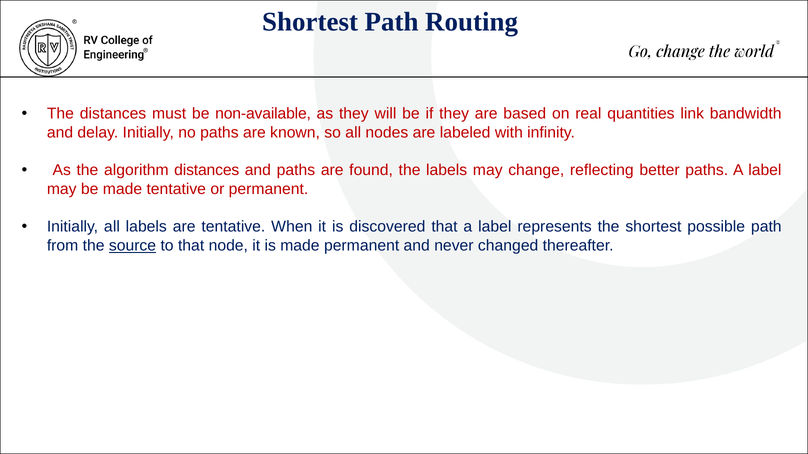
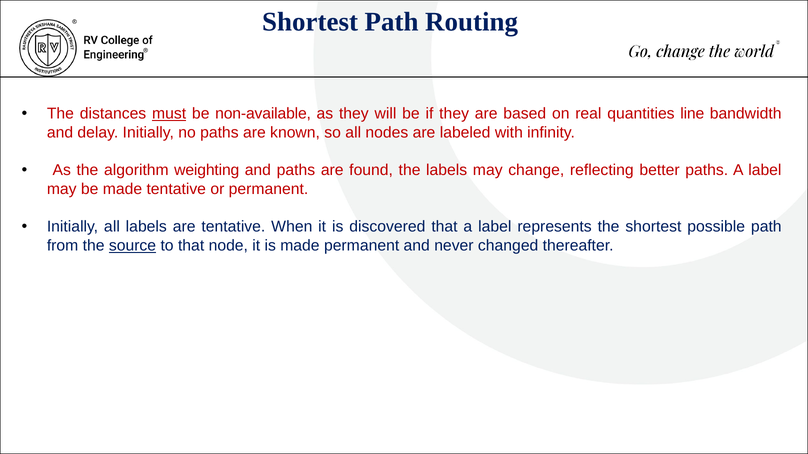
must underline: none -> present
link: link -> line
algorithm distances: distances -> weighting
